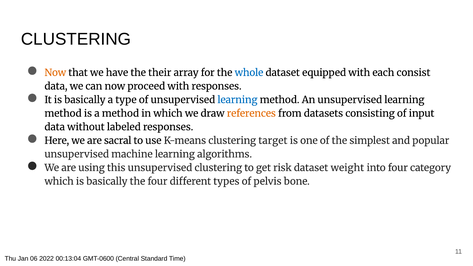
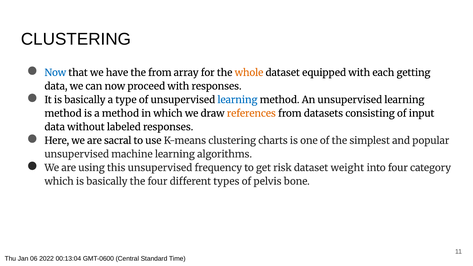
Now at (55, 73) colour: orange -> blue
the their: their -> from
whole colour: blue -> orange
consist: consist -> getting
target: target -> charts
unsupervised clustering: clustering -> frequency
